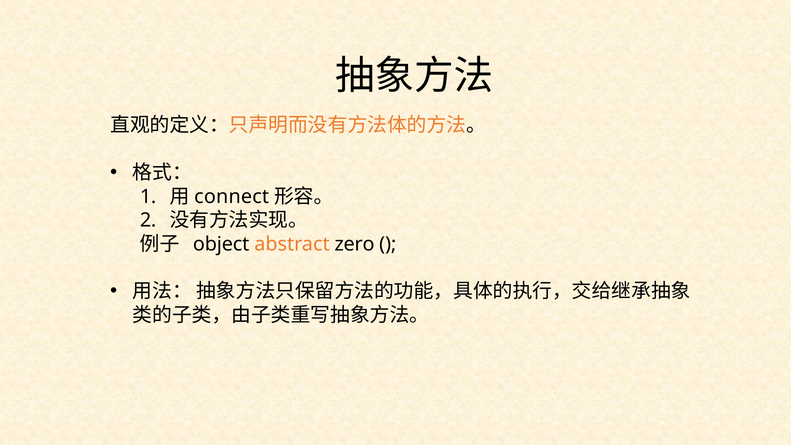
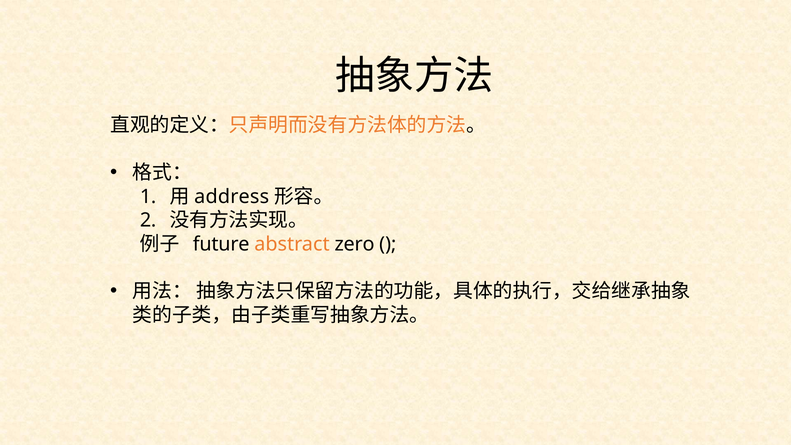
connect: connect -> address
object: object -> future
